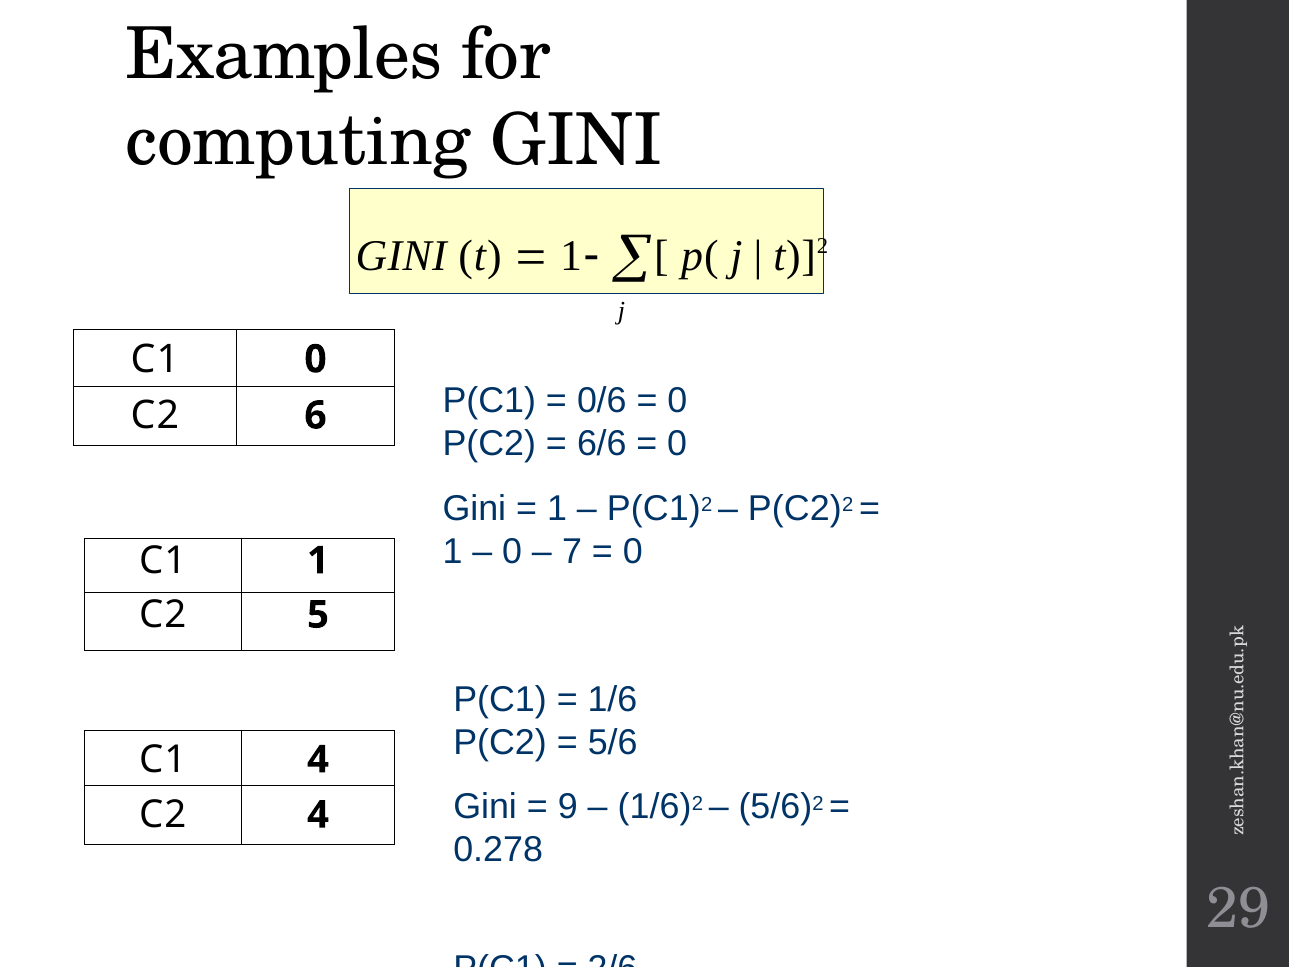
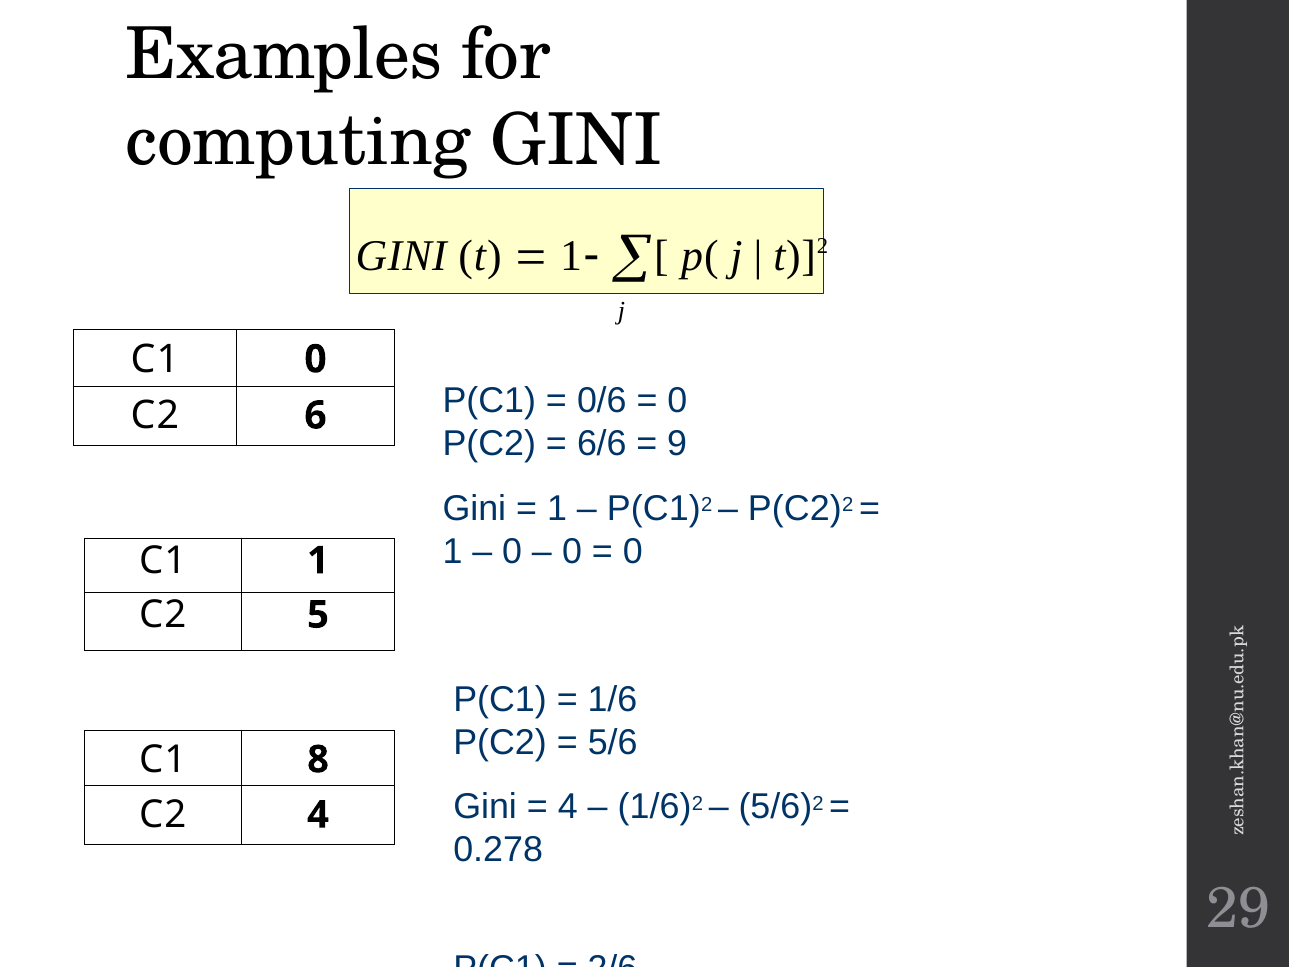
0 at (677, 444): 0 -> 9
7 at (572, 551): 7 -> 0
C1 4: 4 -> 8
9 at (568, 807): 9 -> 4
